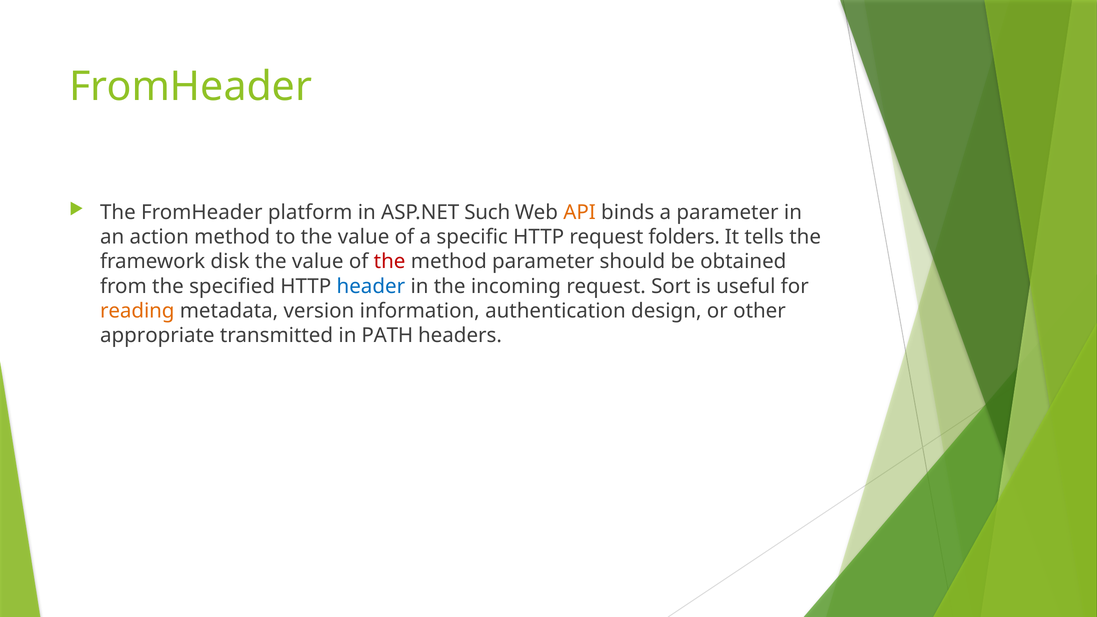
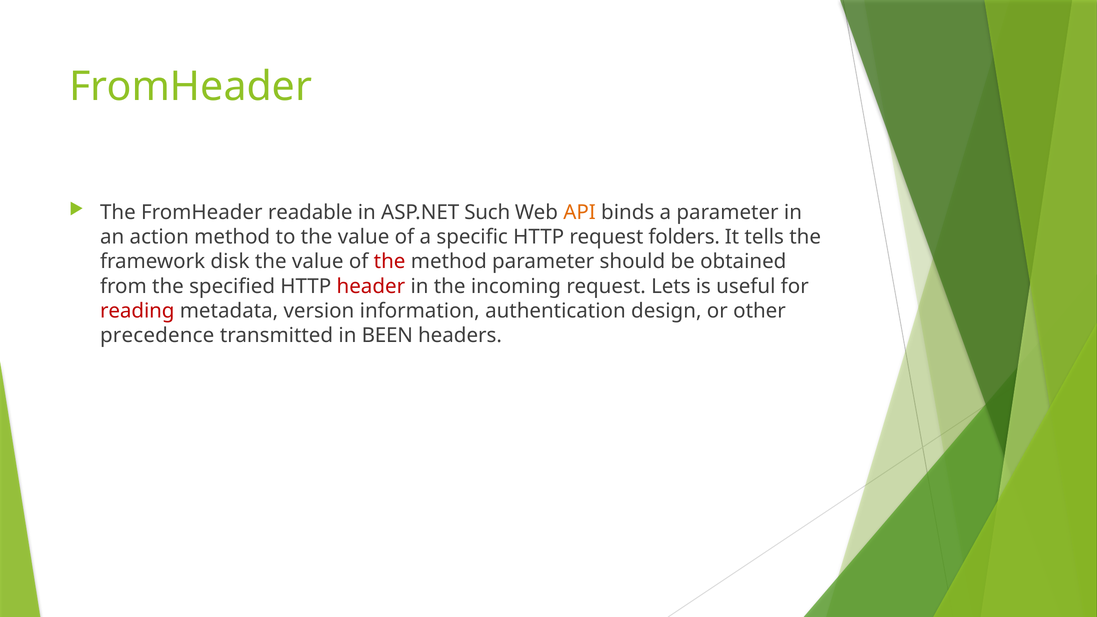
platform: platform -> readable
header colour: blue -> red
Sort: Sort -> Lets
reading colour: orange -> red
appropriate: appropriate -> precedence
PATH: PATH -> BEEN
